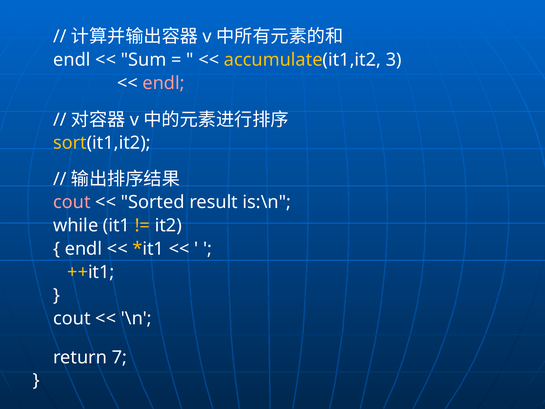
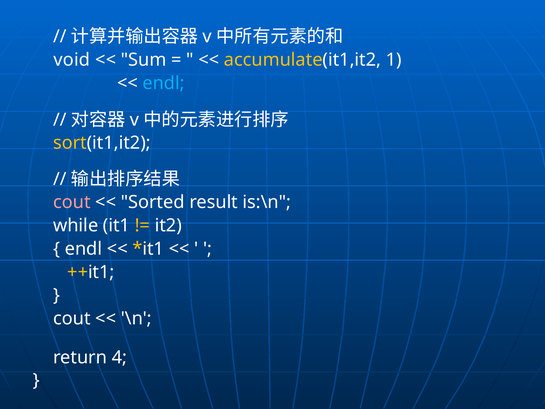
endl at (72, 60): endl -> void
3: 3 -> 1
endl at (164, 83) colour: pink -> light blue
7: 7 -> 4
